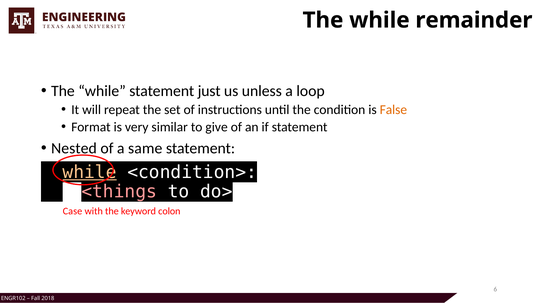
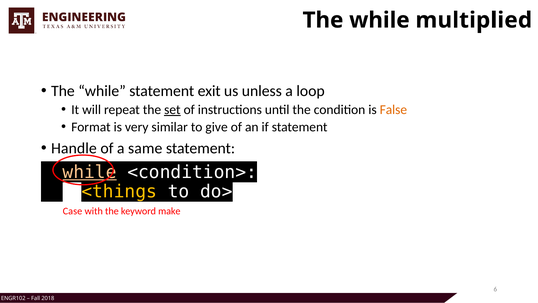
remainder: remainder -> multiplied
just: just -> exit
set underline: none -> present
Nested: Nested -> Handle
<things colour: pink -> yellow
colon: colon -> make
